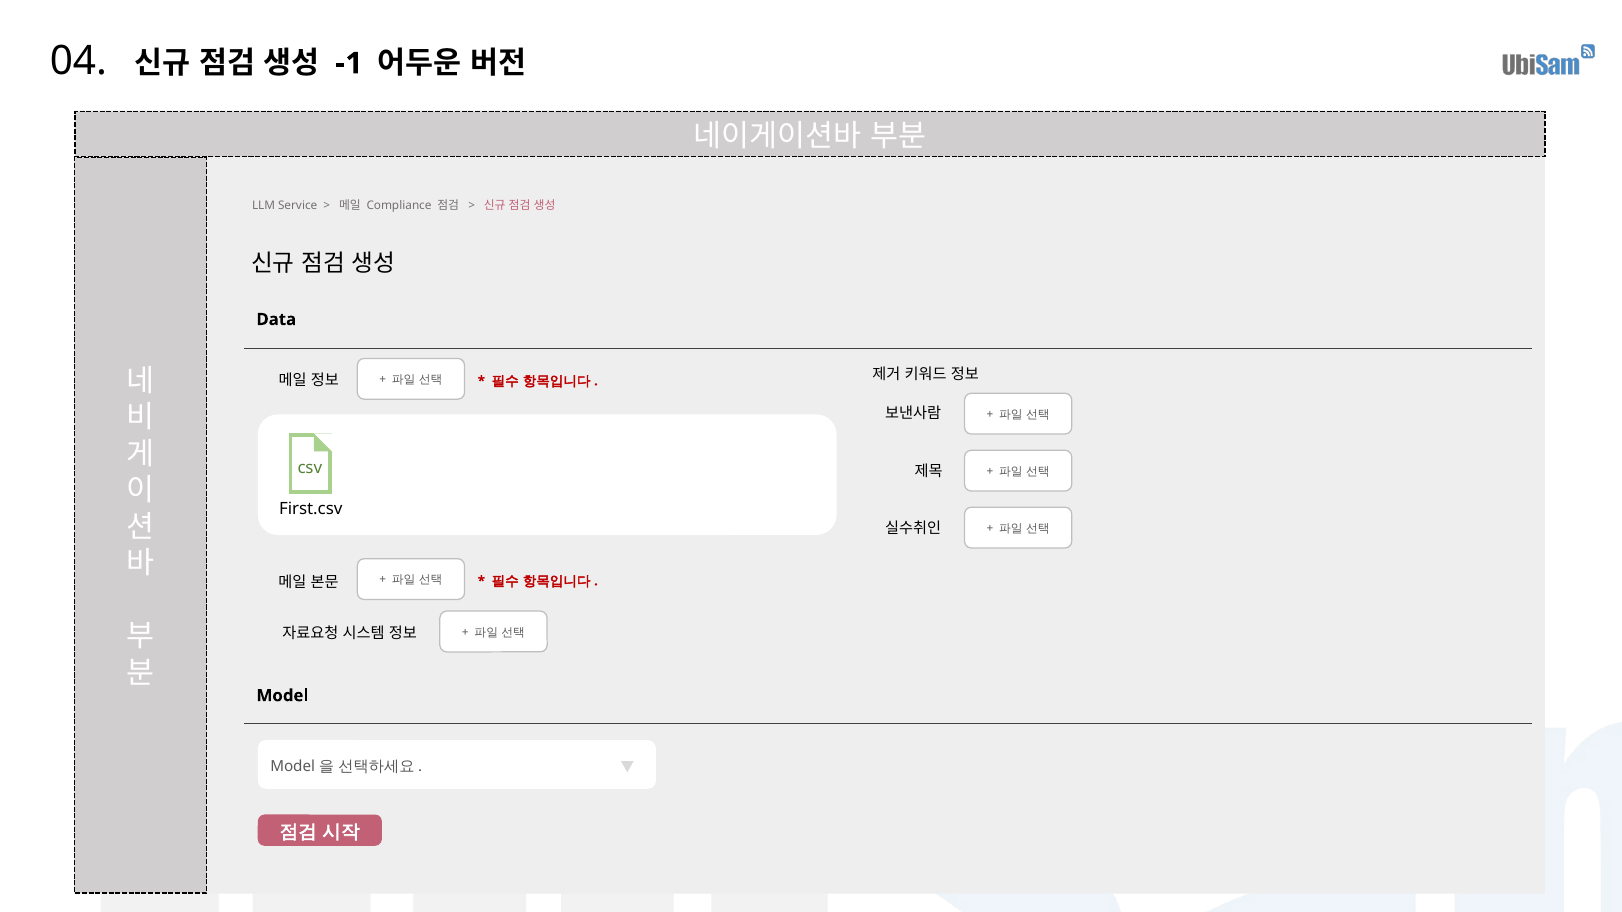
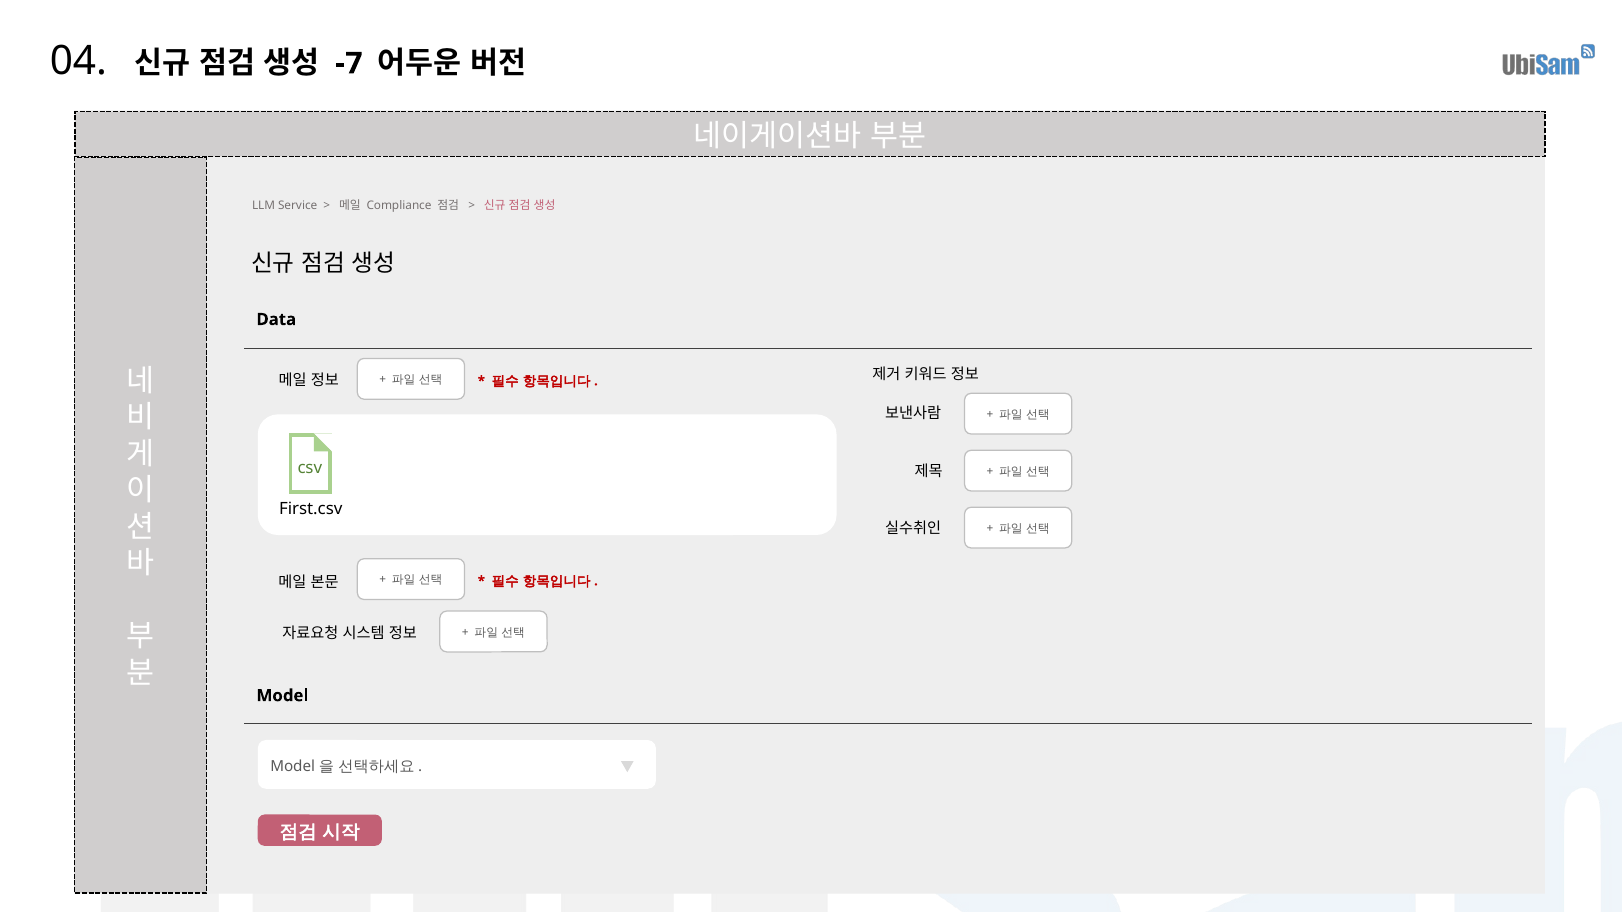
-1: -1 -> -7
